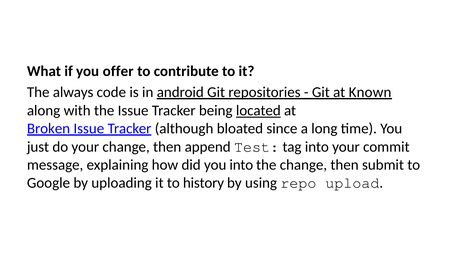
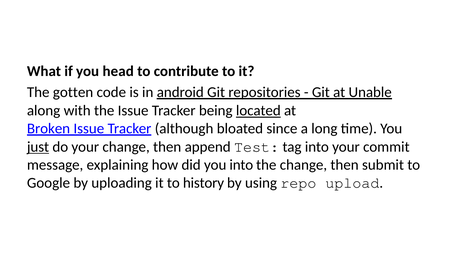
offer: offer -> head
always: always -> gotten
Known: Known -> Unable
just underline: none -> present
